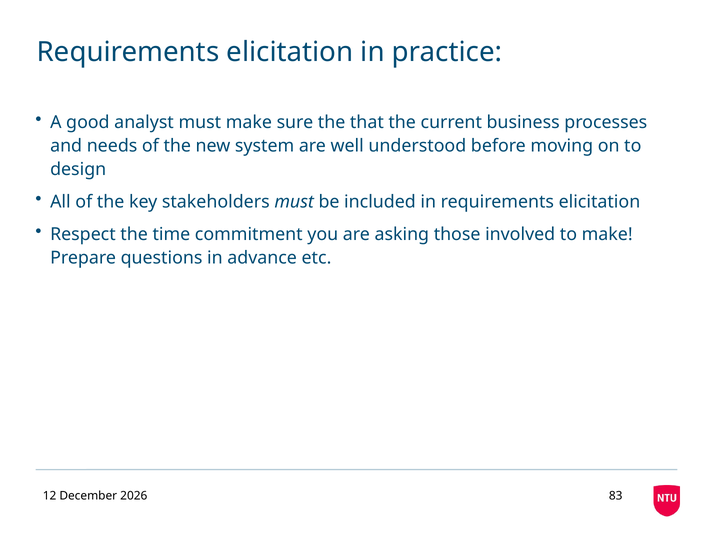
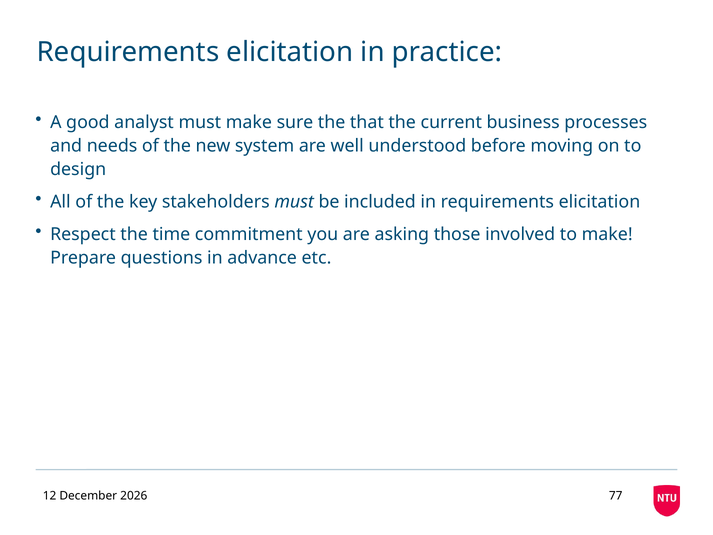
83: 83 -> 77
